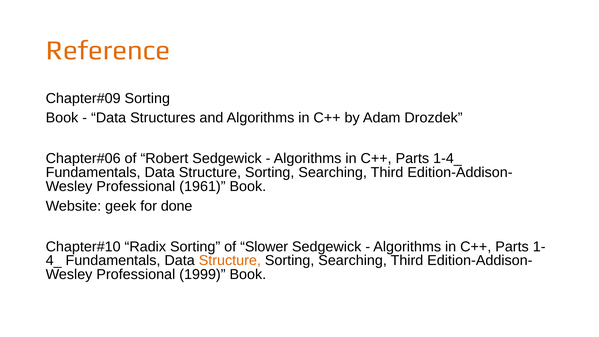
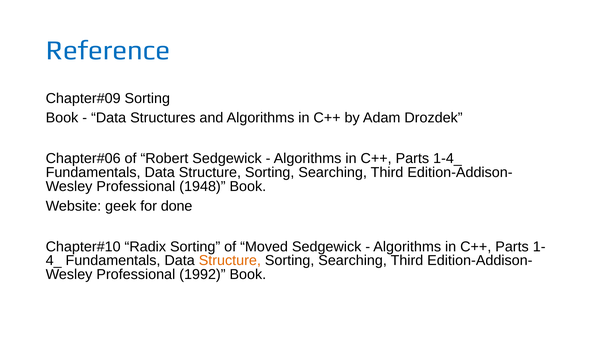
Reference colour: orange -> blue
1961: 1961 -> 1948
Slower: Slower -> Moved
1999: 1999 -> 1992
